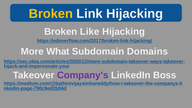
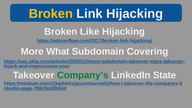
Domains: Domains -> Covering
Company’s colour: purple -> green
Boss: Boss -> State
